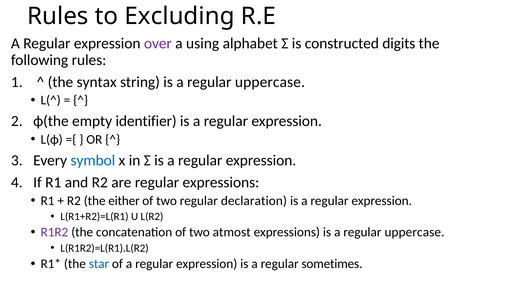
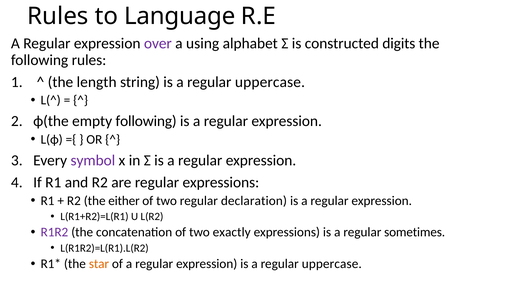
Excluding: Excluding -> Language
syntax: syntax -> length
empty identifier: identifier -> following
symbol colour: blue -> purple
atmost: atmost -> exactly
uppercase at (415, 232): uppercase -> sometimes
star colour: blue -> orange
sometimes at (332, 263): sometimes -> uppercase
